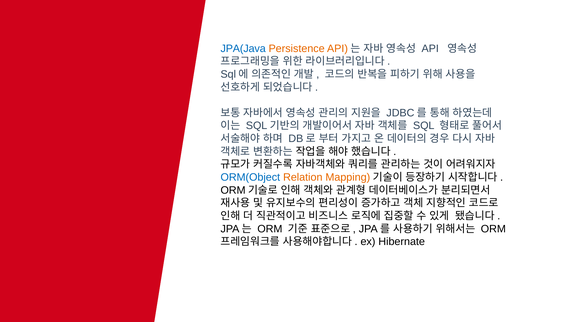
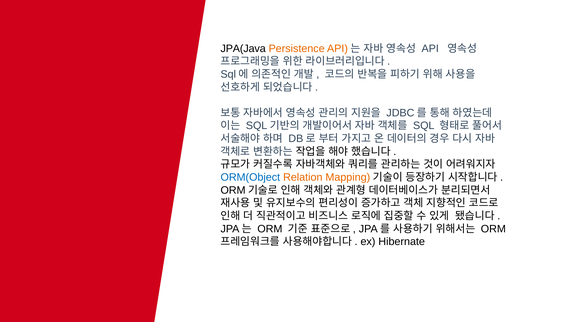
JPA(Java colour: blue -> black
